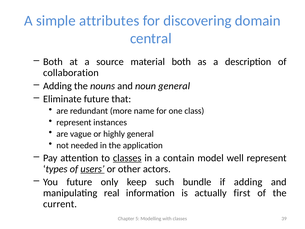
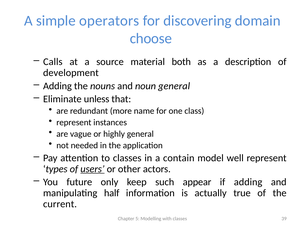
attributes: attributes -> operators
central: central -> choose
Both at (53, 62): Both -> Calls
collaboration: collaboration -> development
Eliminate future: future -> unless
classes at (127, 158) underline: present -> none
bundle: bundle -> appear
real: real -> half
first: first -> true
